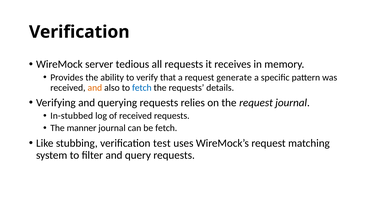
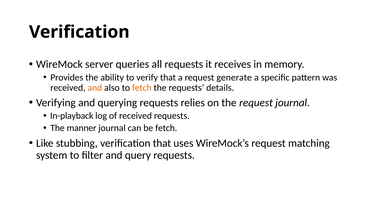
tedious: tedious -> queries
fetch at (142, 88) colour: blue -> orange
In-stubbed: In-stubbed -> In-playback
verification test: test -> that
